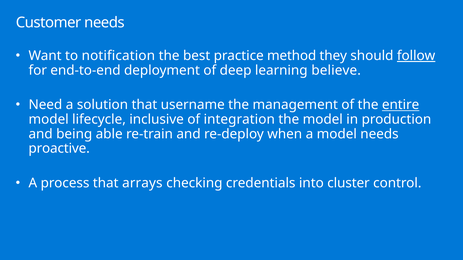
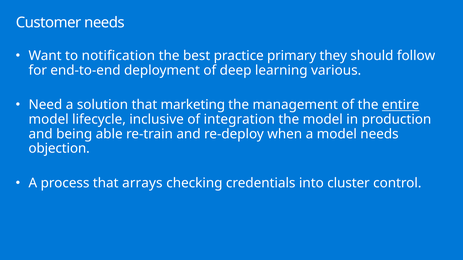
method: method -> primary
follow underline: present -> none
believe: believe -> various
username: username -> marketing
proactive: proactive -> objection
